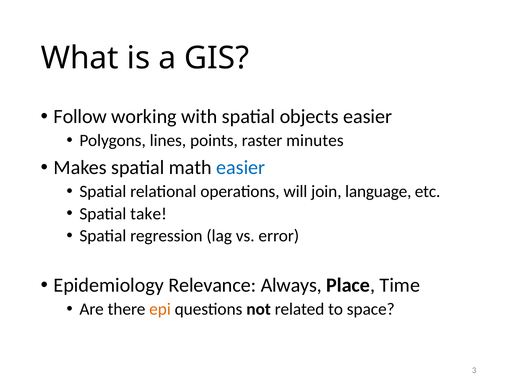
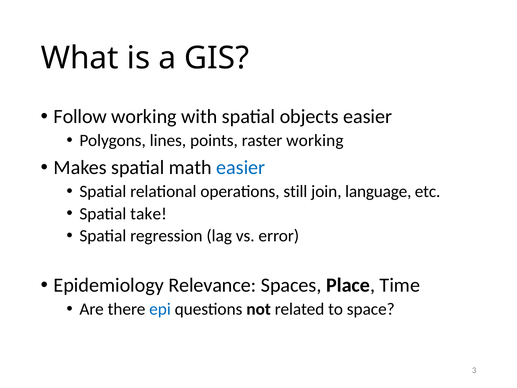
raster minutes: minutes -> working
will: will -> still
Always: Always -> Spaces
epi colour: orange -> blue
